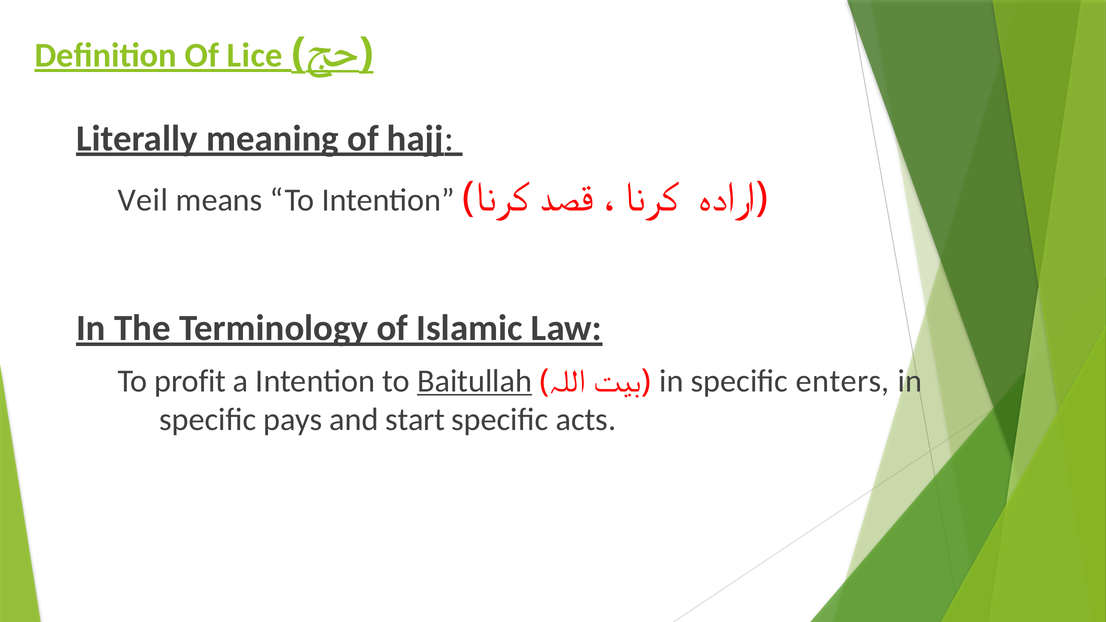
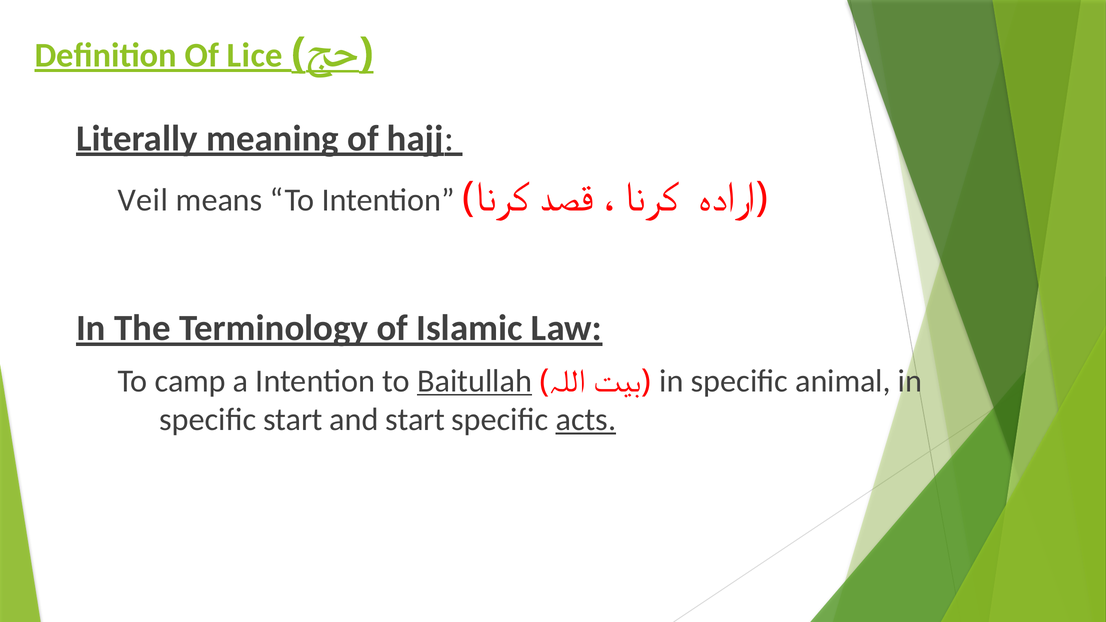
profit: profit -> camp
enters: enters -> animal
specific pays: pays -> start
acts underline: none -> present
